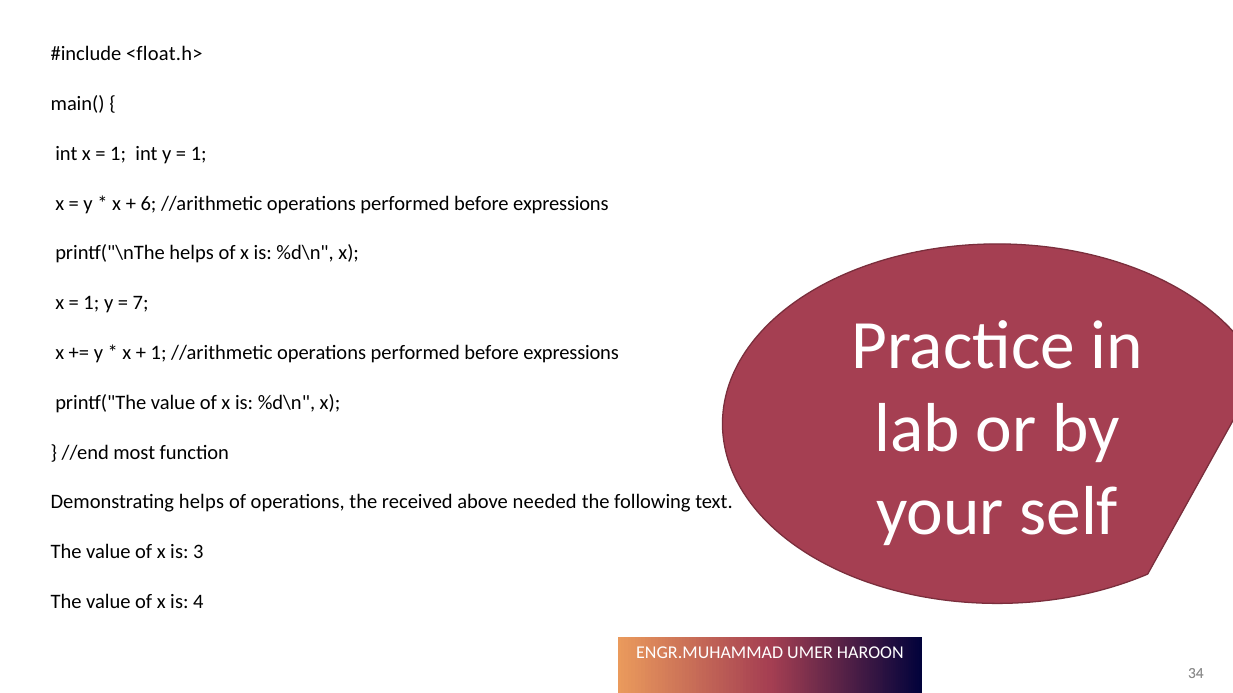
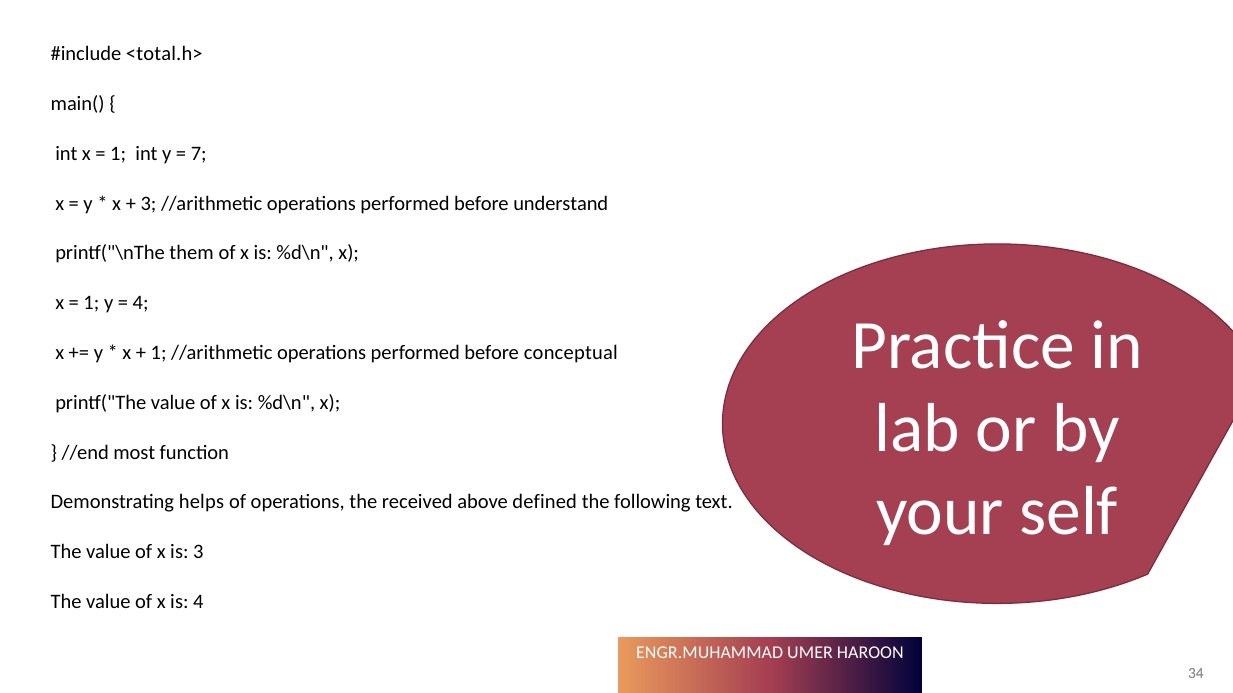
<float.h>: <float.h> -> <total.h>
1 at (199, 154): 1 -> 7
6 at (148, 204): 6 -> 3
expressions at (561, 204): expressions -> understand
printf("\nThe helps: helps -> them
7 at (141, 303): 7 -> 4
expressions at (571, 353): expressions -> conceptual
needed: needed -> defined
